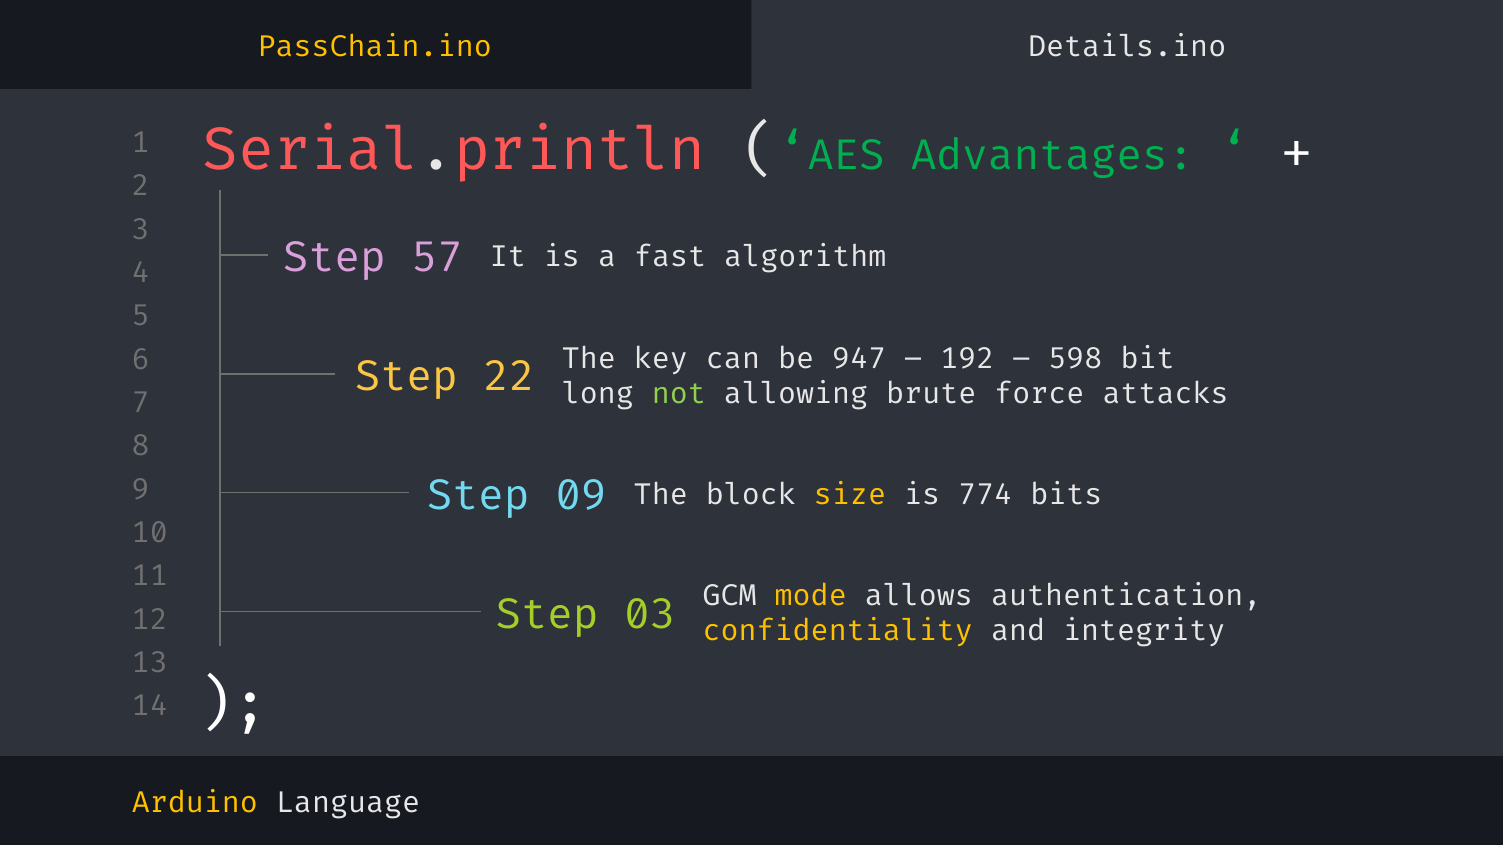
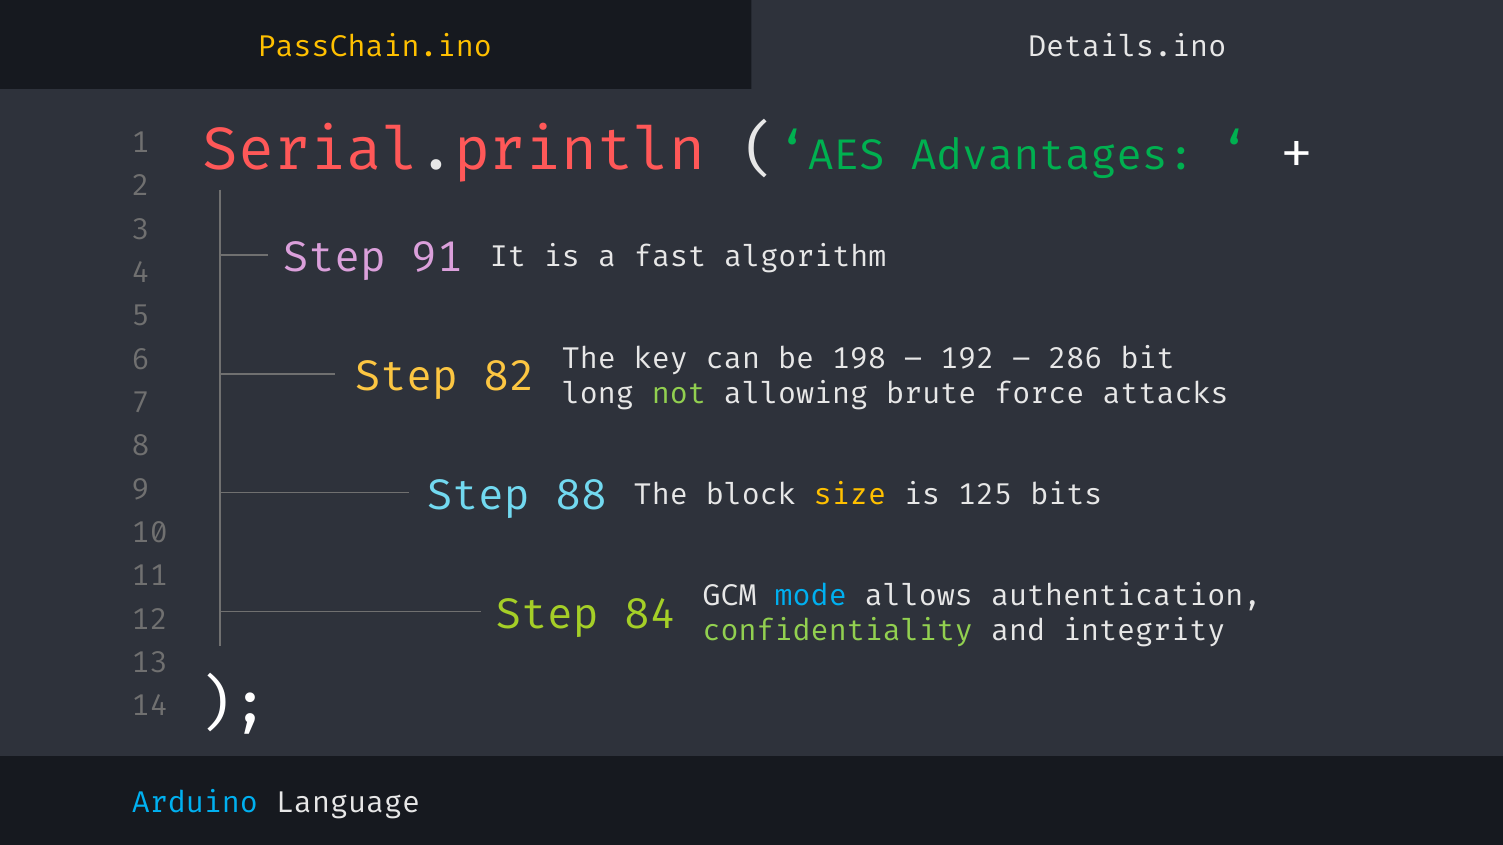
57: 57 -> 91
22: 22 -> 82
947: 947 -> 198
598: 598 -> 286
09: 09 -> 88
774: 774 -> 125
03: 03 -> 84
mode colour: yellow -> light blue
confidentiality colour: yellow -> light green
Arduino colour: yellow -> light blue
